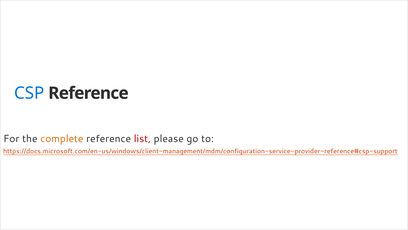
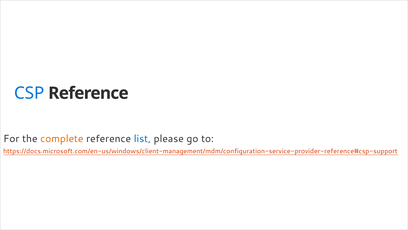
list colour: red -> blue
